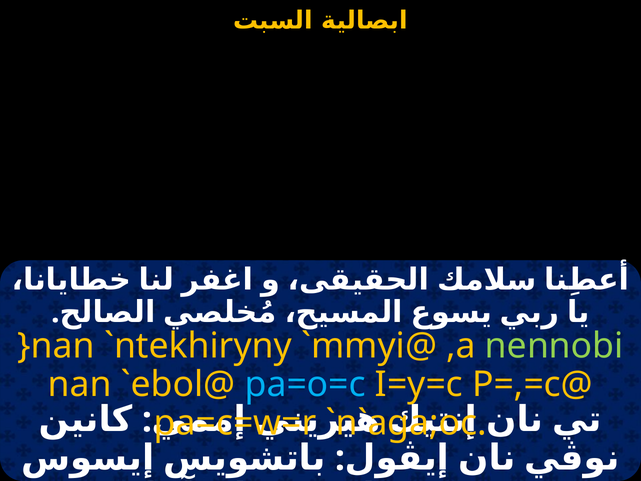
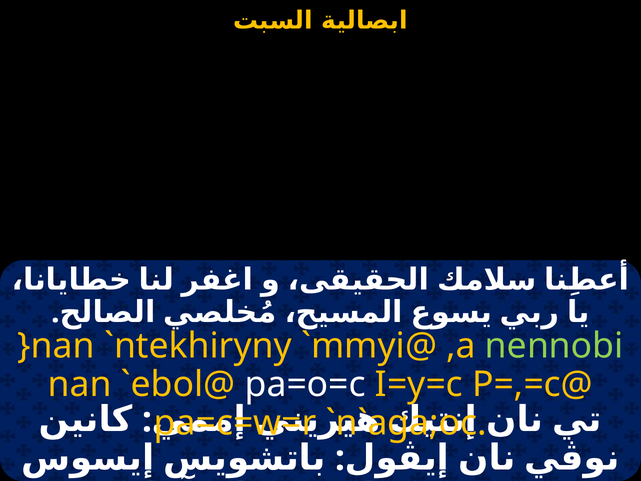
pa=o=c colour: light blue -> white
